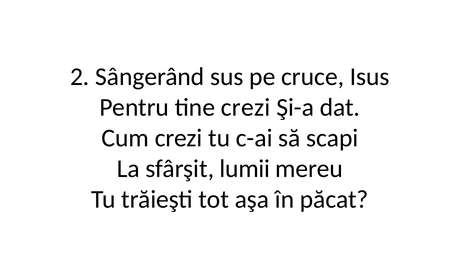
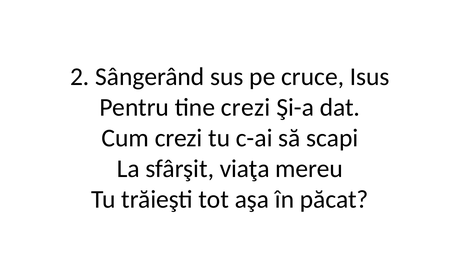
lumii: lumii -> viaţa
